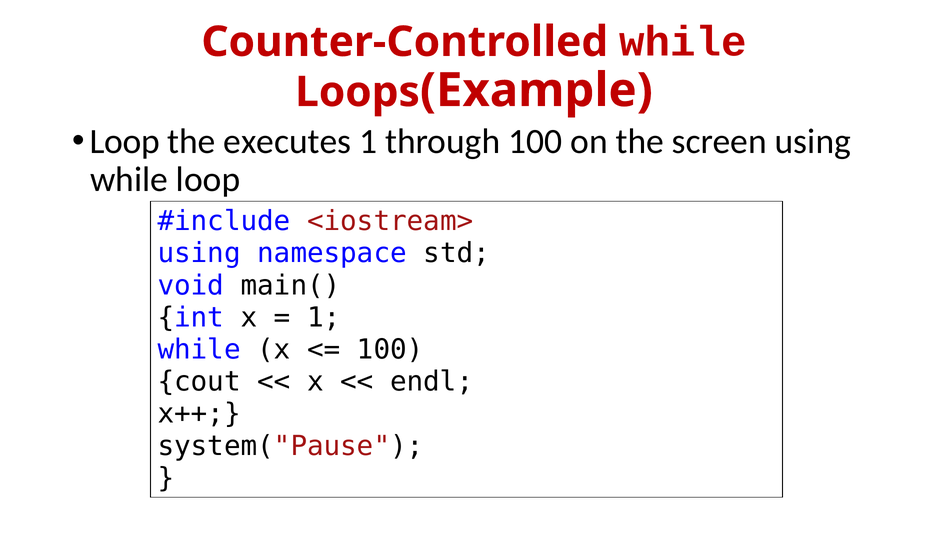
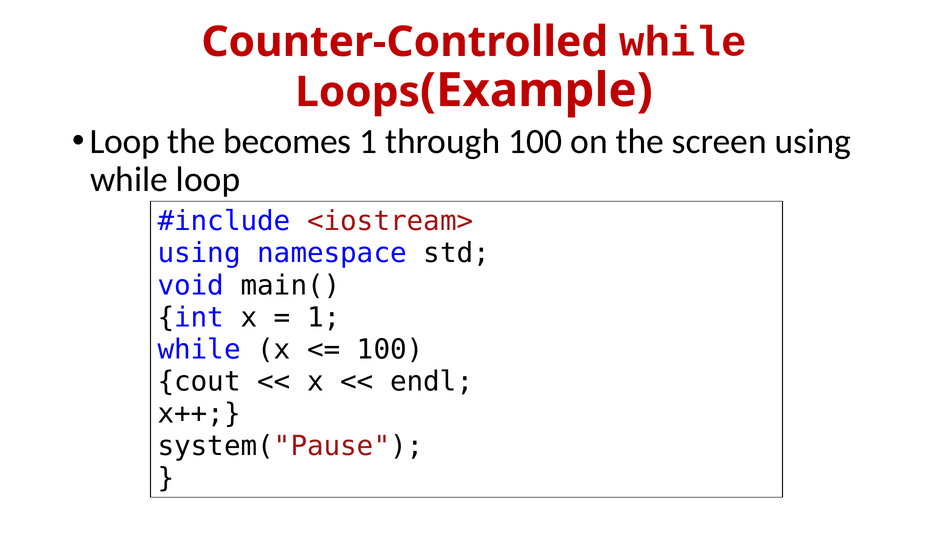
executes: executes -> becomes
